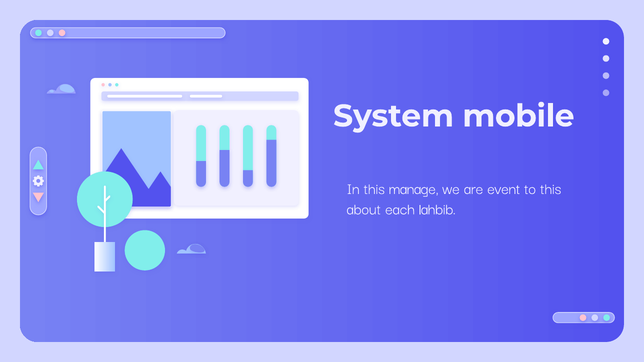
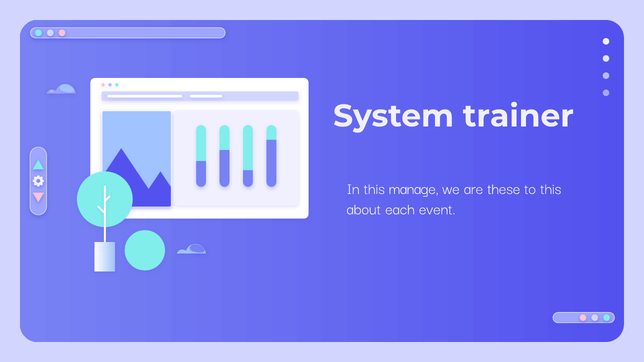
mobile: mobile -> trainer
event: event -> these
lahbib: lahbib -> event
